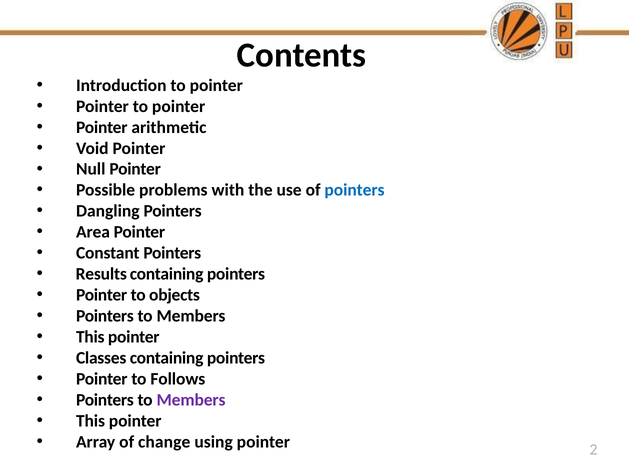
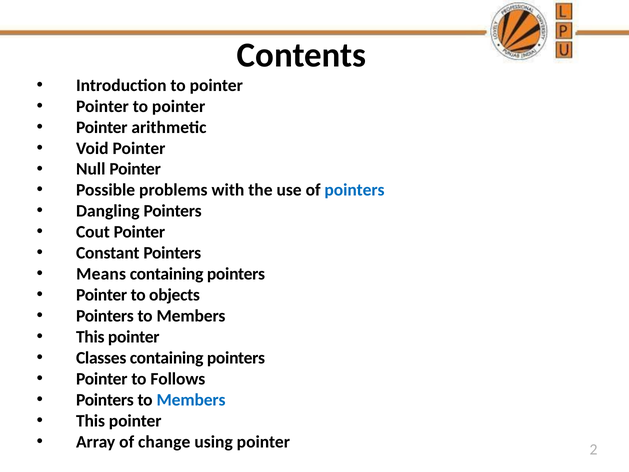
Area: Area -> Cout
Results: Results -> Means
Members at (191, 400) colour: purple -> blue
